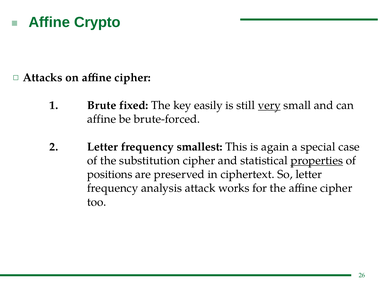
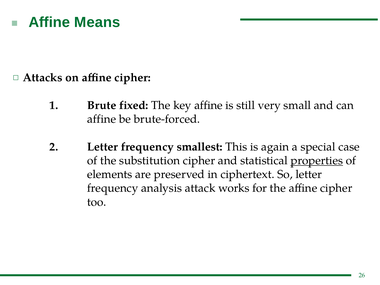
Crypto: Crypto -> Means
key easily: easily -> affine
very underline: present -> none
positions: positions -> elements
